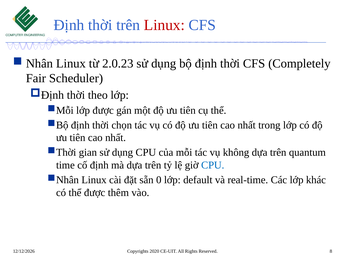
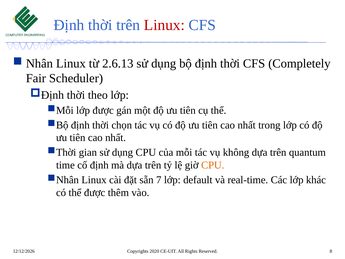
2.0.23: 2.0.23 -> 2.6.13
CPU at (213, 165) colour: blue -> orange
0: 0 -> 7
